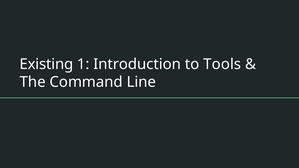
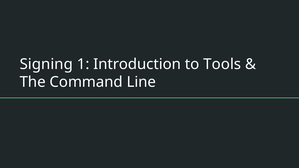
Existing: Existing -> Signing
